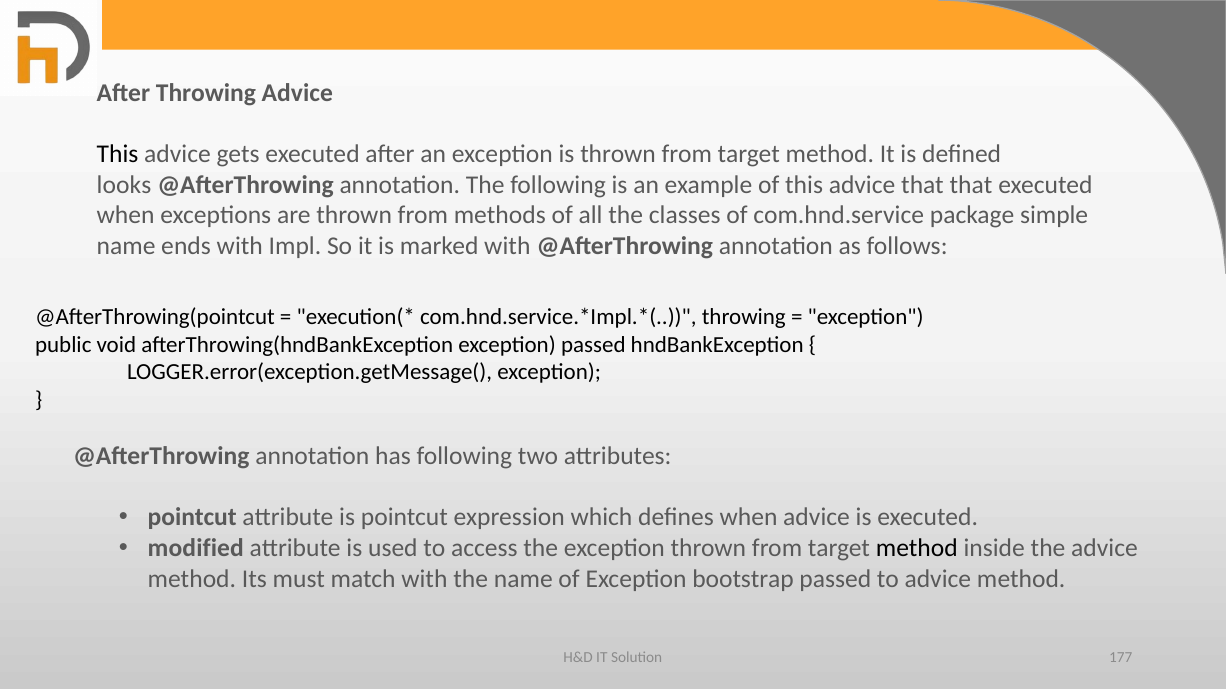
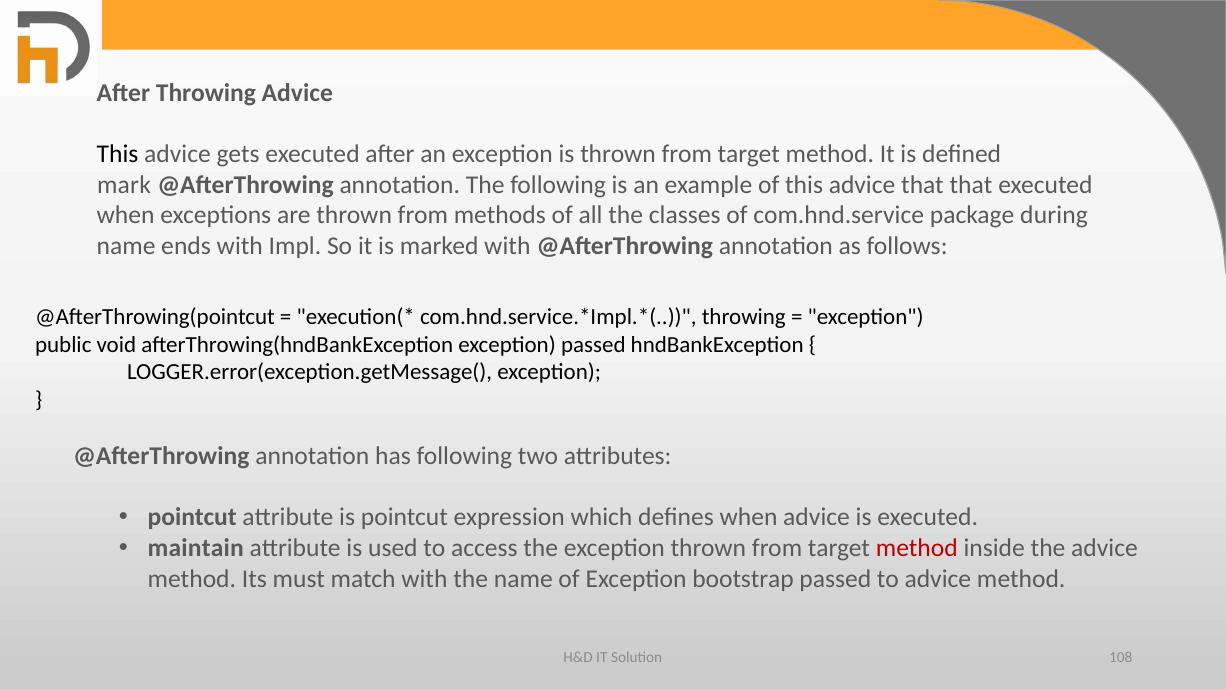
looks: looks -> mark
simple: simple -> during
modified: modified -> maintain
method at (917, 549) colour: black -> red
177: 177 -> 108
